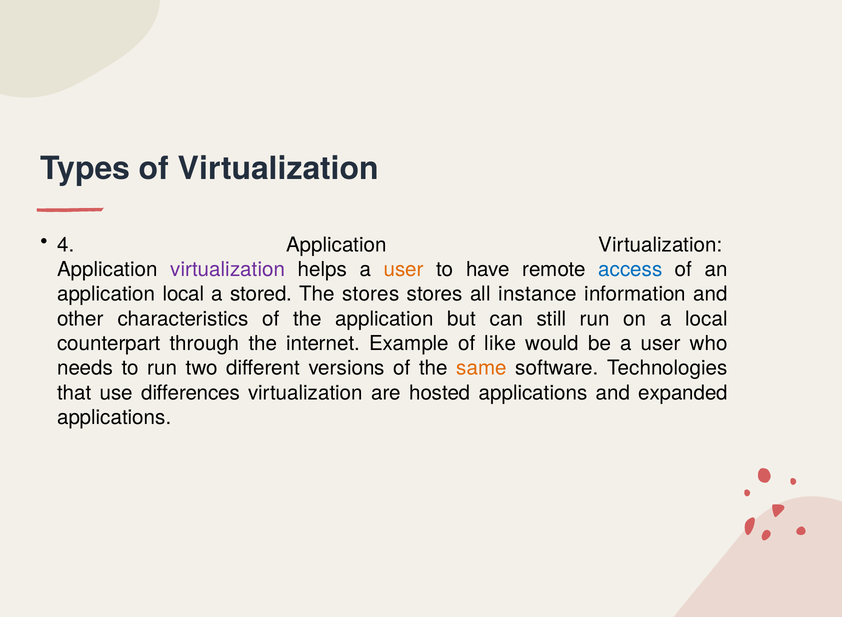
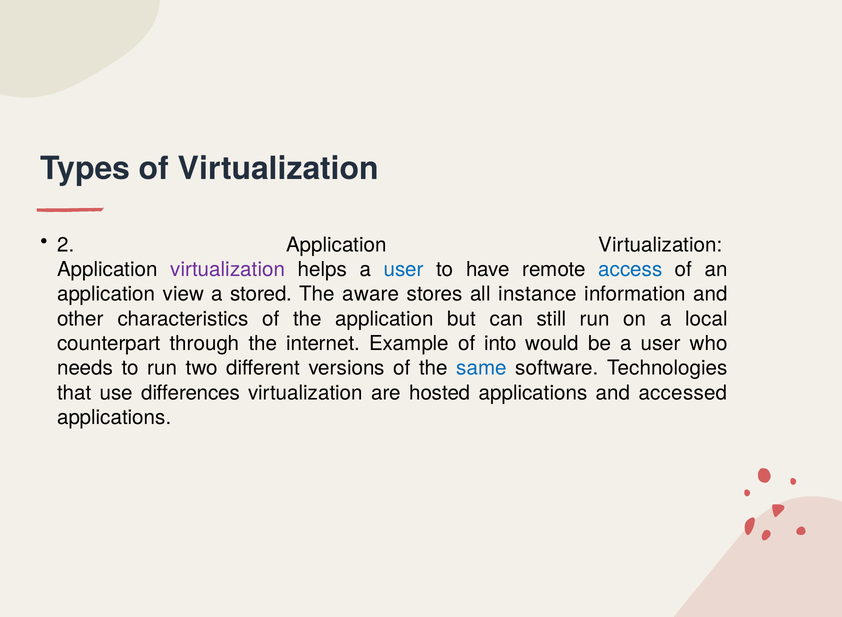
4: 4 -> 2
user at (404, 269) colour: orange -> blue
application local: local -> view
The stores: stores -> aware
like: like -> into
same colour: orange -> blue
expanded: expanded -> accessed
